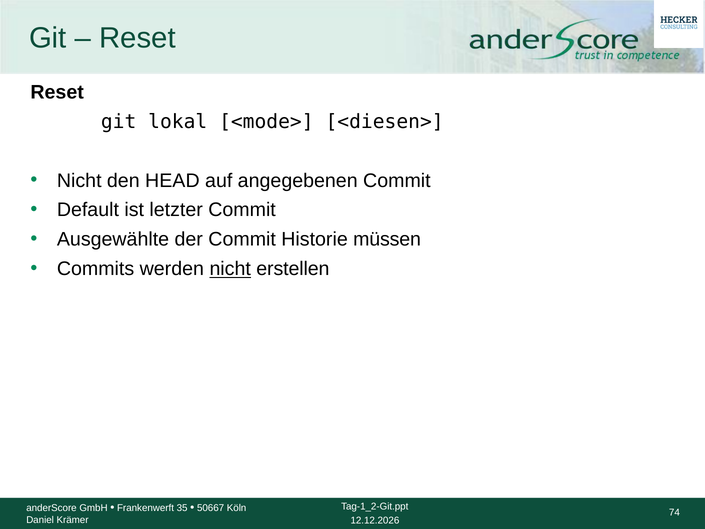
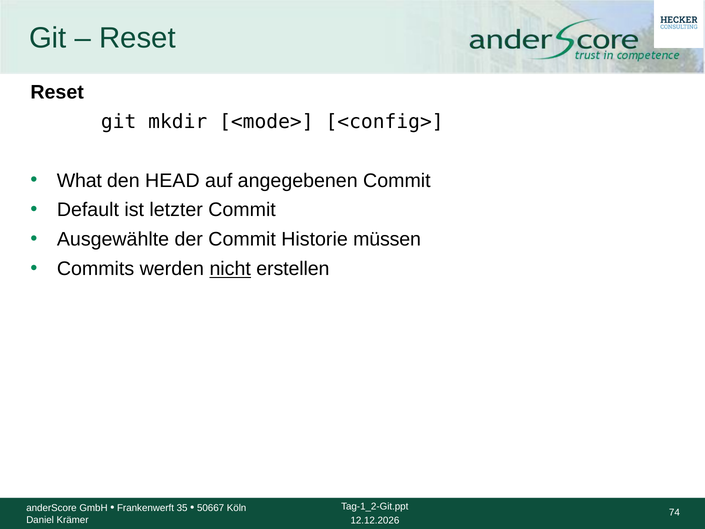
lokal: lokal -> mkdir
<diesen>: <diesen> -> <config>
Nicht at (79, 180): Nicht -> What
